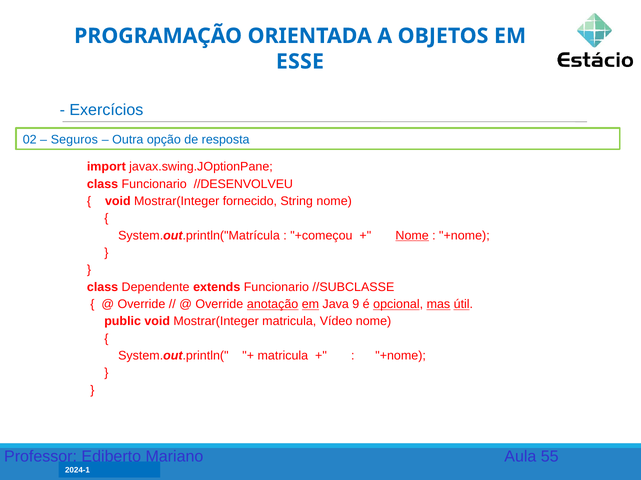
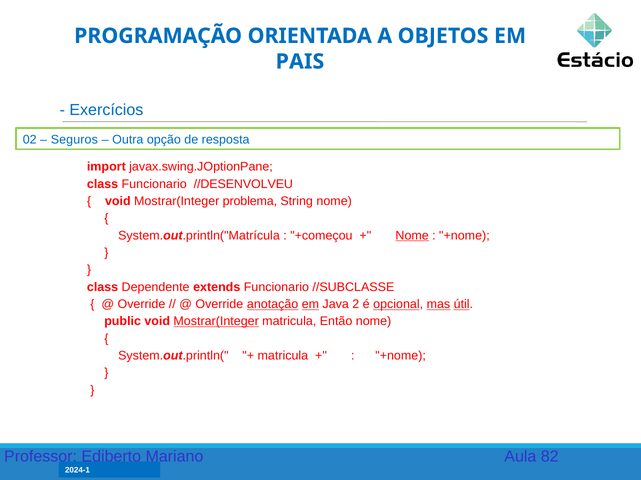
ESSE: ESSE -> PAIS
fornecido: fornecido -> problema
9: 9 -> 2
Mostrar(Integer at (216, 322) underline: none -> present
Vídeo: Vídeo -> Então
55: 55 -> 82
